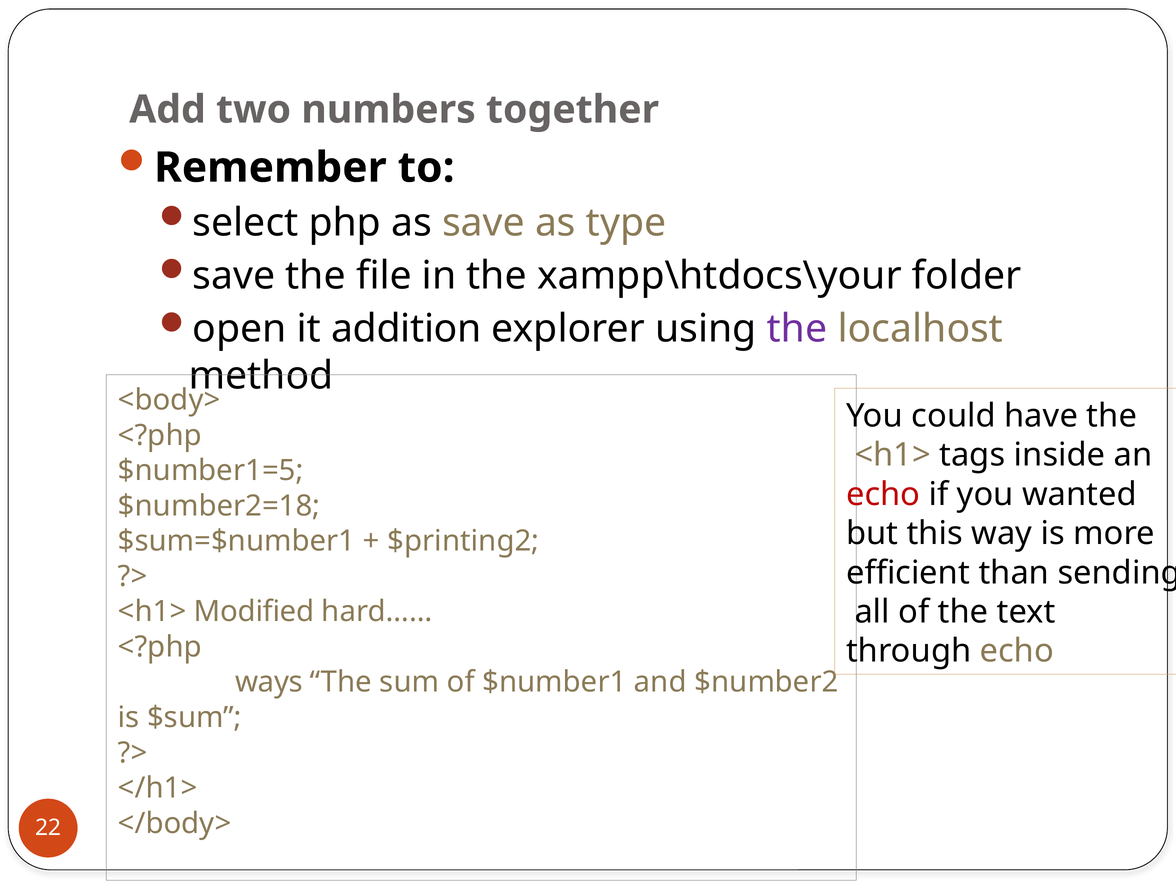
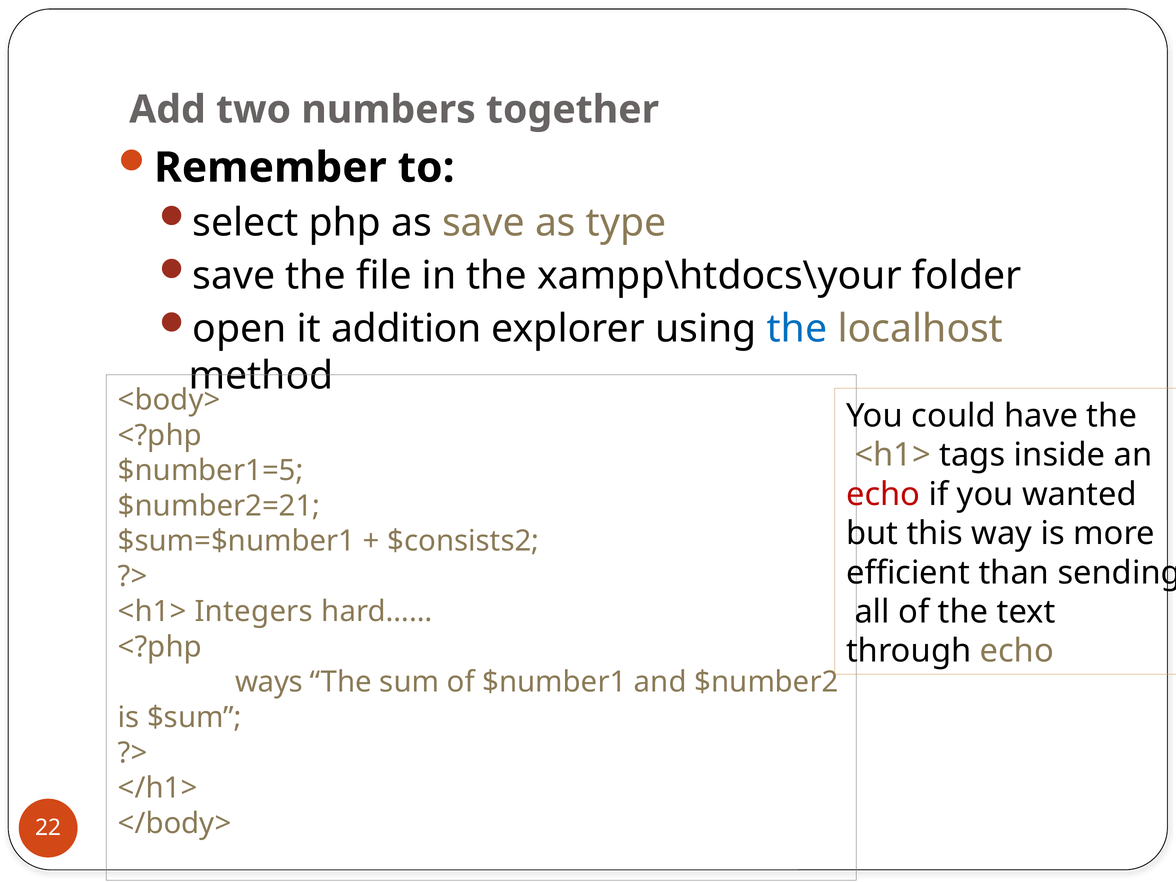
the at (797, 329) colour: purple -> blue
$number2=18: $number2=18 -> $number2=21
$printing2: $printing2 -> $consists2
Modified: Modified -> Integers
